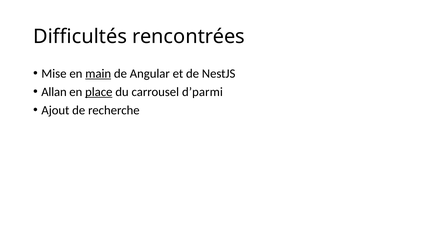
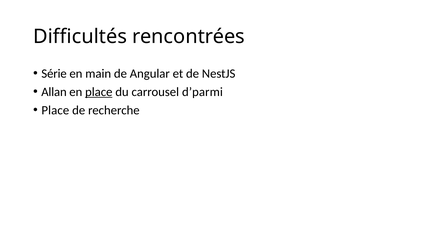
Mise: Mise -> Série
main underline: present -> none
Ajout at (55, 110): Ajout -> Place
